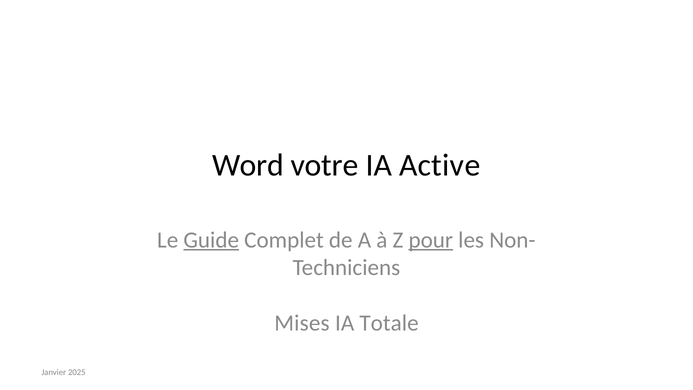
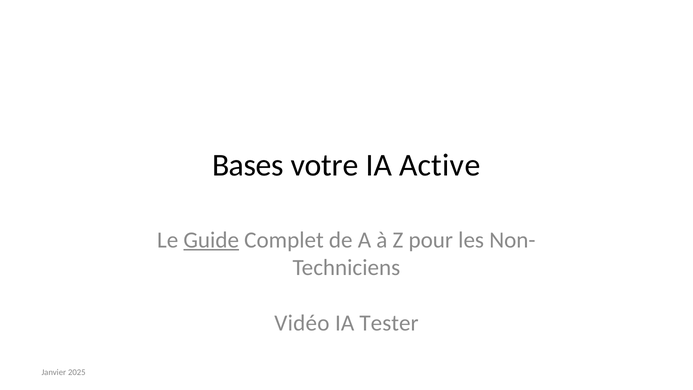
Word: Word -> Bases
pour underline: present -> none
Mises: Mises -> Vidéo
Totale: Totale -> Tester
